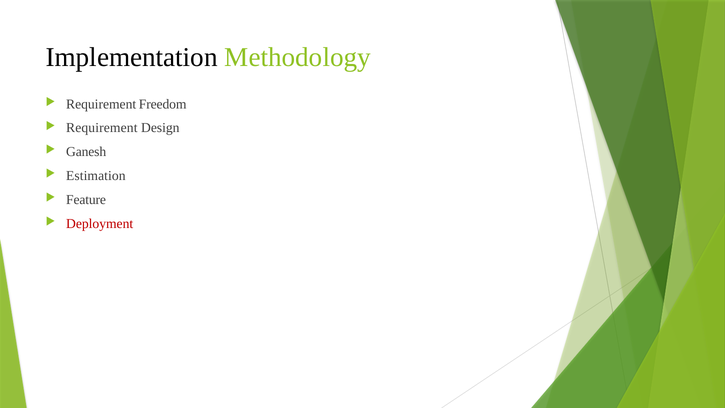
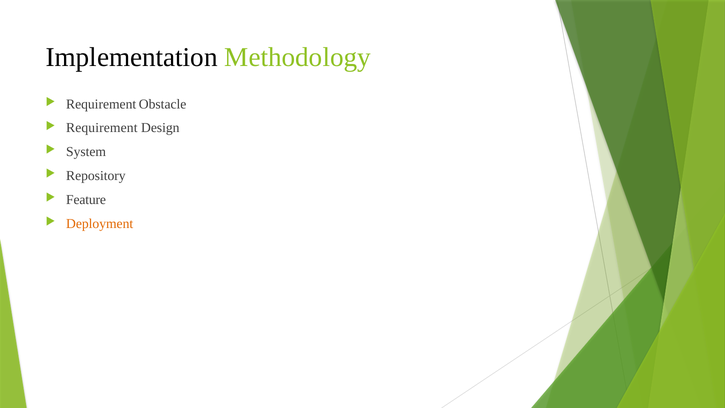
Freedom: Freedom -> Obstacle
Ganesh: Ganesh -> System
Estimation: Estimation -> Repository
Deployment colour: red -> orange
